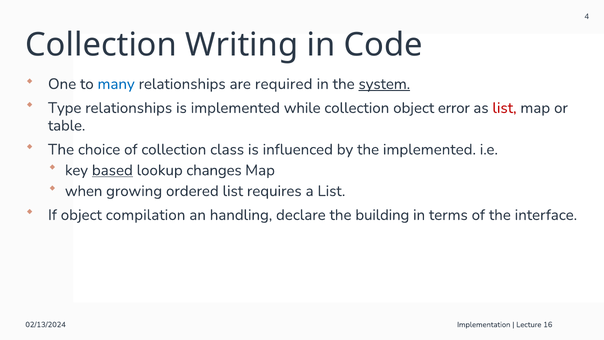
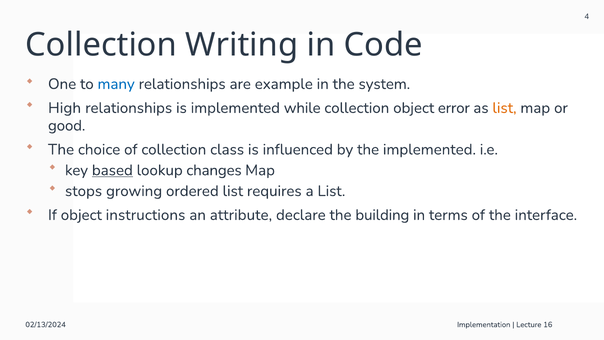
required: required -> example
system underline: present -> none
Type: Type -> High
list at (504, 108) colour: red -> orange
table: table -> good
when: when -> stops
compilation: compilation -> instructions
handling: handling -> attribute
